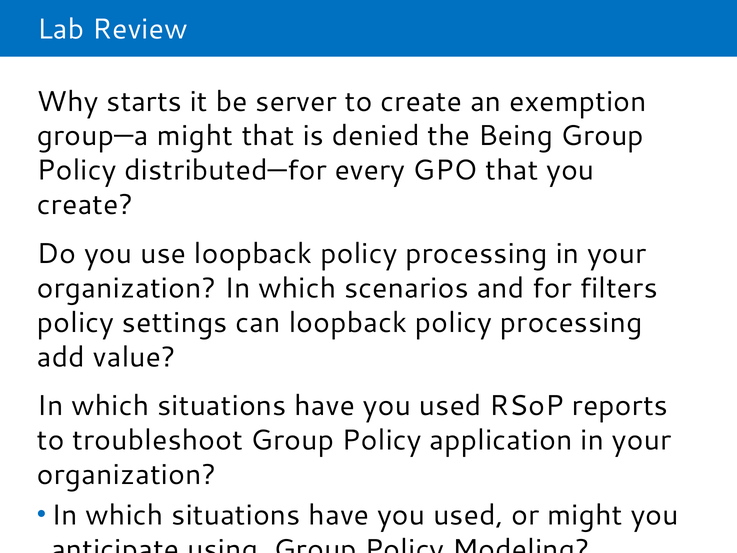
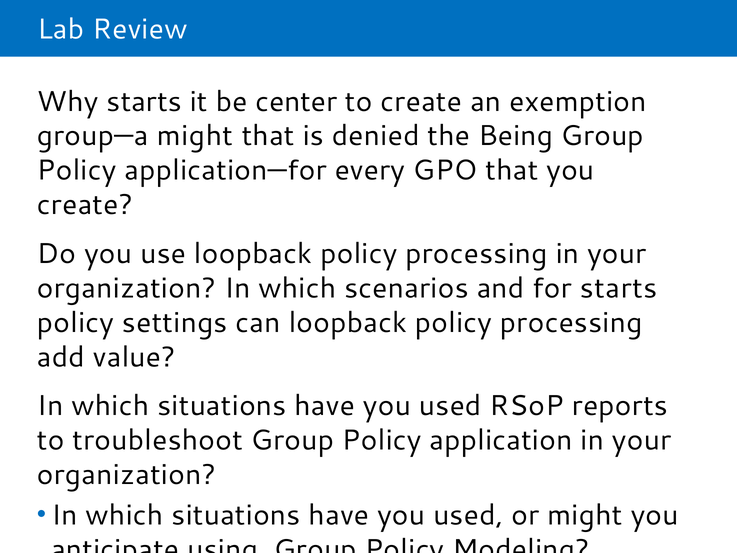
server: server -> center
distributed—for: distributed—for -> application—for
for filters: filters -> starts
